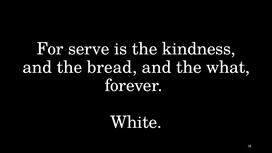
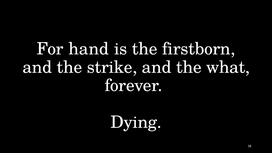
serve: serve -> hand
kindness: kindness -> firstborn
bread: bread -> strike
White: White -> Dying
